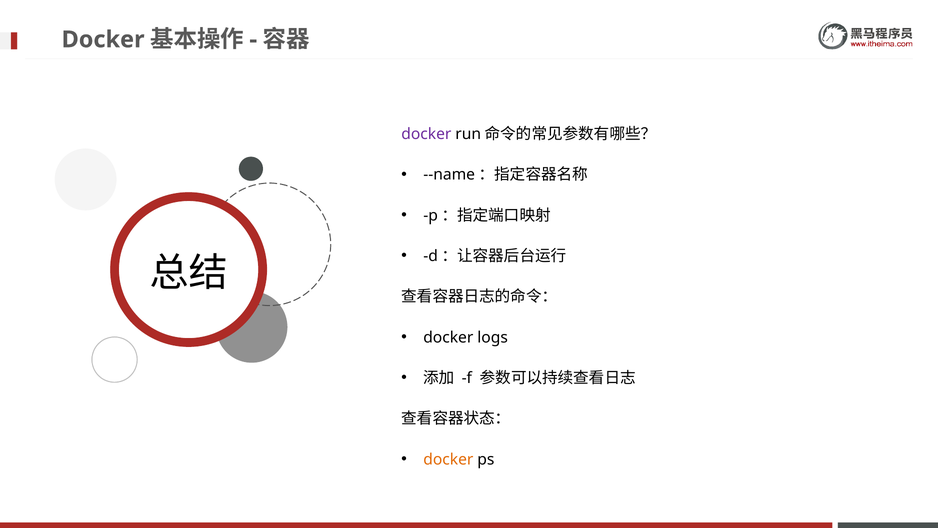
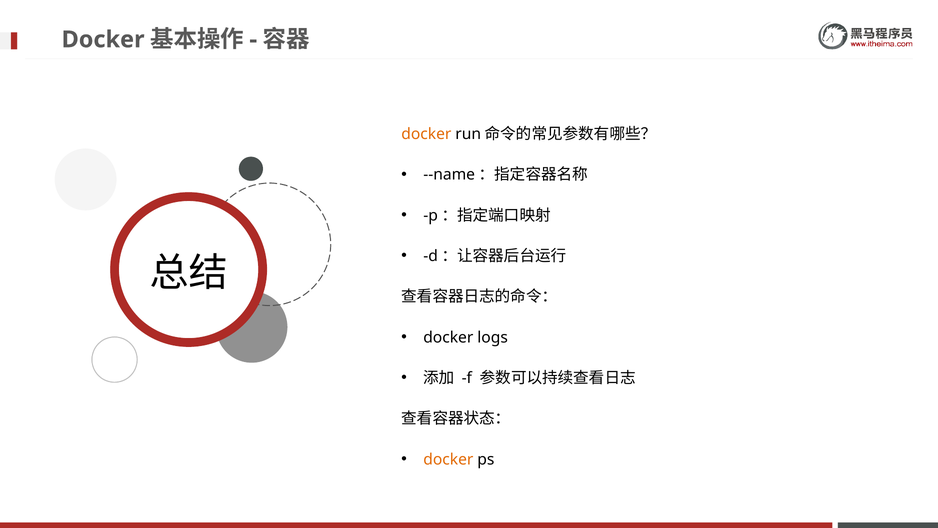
docker at (426, 134) colour: purple -> orange
